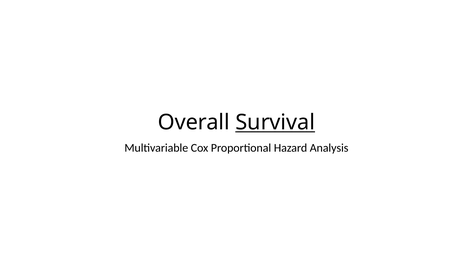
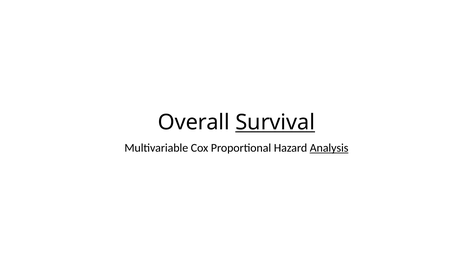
Analysis underline: none -> present
